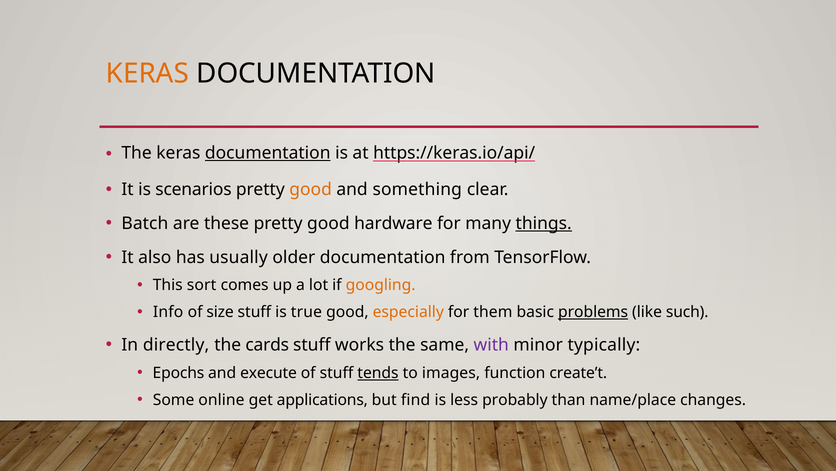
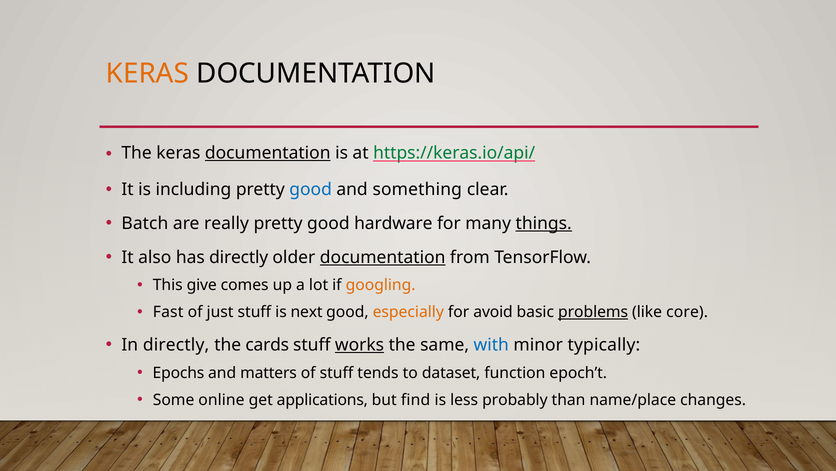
https://keras.io/api/ colour: black -> green
scenarios: scenarios -> including
good at (311, 189) colour: orange -> blue
these: these -> really
has usually: usually -> directly
documentation at (383, 257) underline: none -> present
sort: sort -> give
Info: Info -> Fast
size: size -> just
true: true -> next
them: them -> avoid
such: such -> core
works underline: none -> present
with colour: purple -> blue
execute: execute -> matters
tends underline: present -> none
images: images -> dataset
create’t: create’t -> epoch’t
